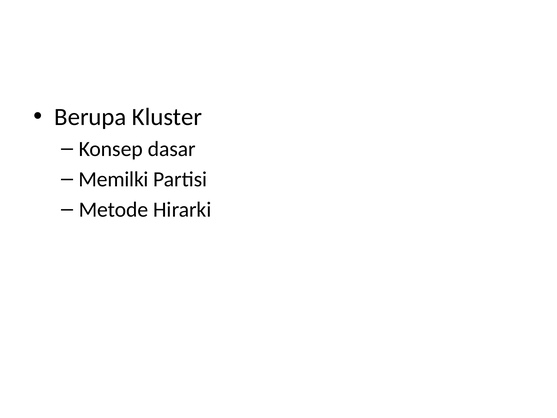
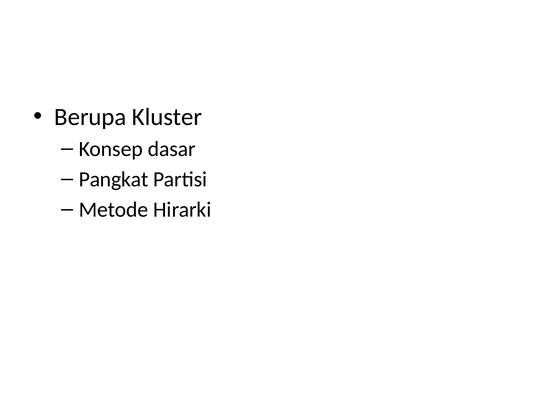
Memilki: Memilki -> Pangkat
